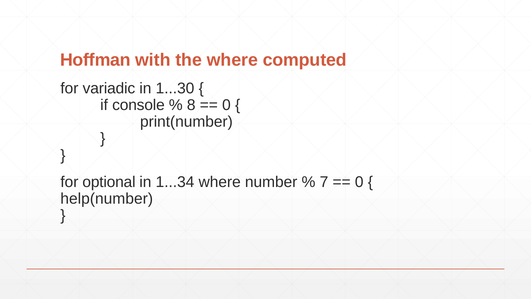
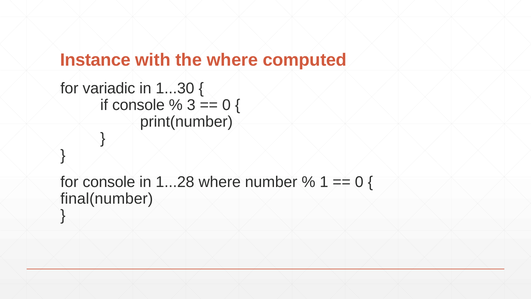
Hoffman: Hoffman -> Instance
8: 8 -> 3
for optional: optional -> console
1...34: 1...34 -> 1...28
7: 7 -> 1
help(number: help(number -> final(number
